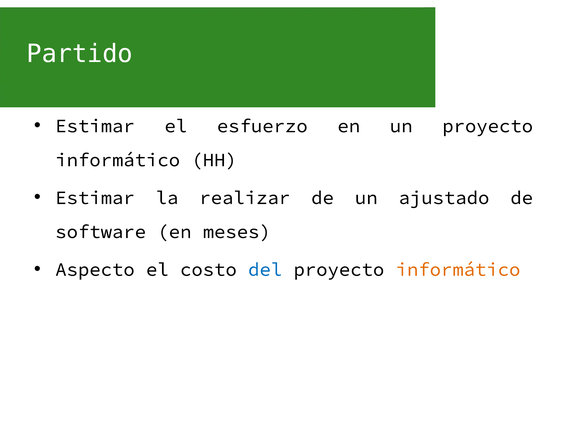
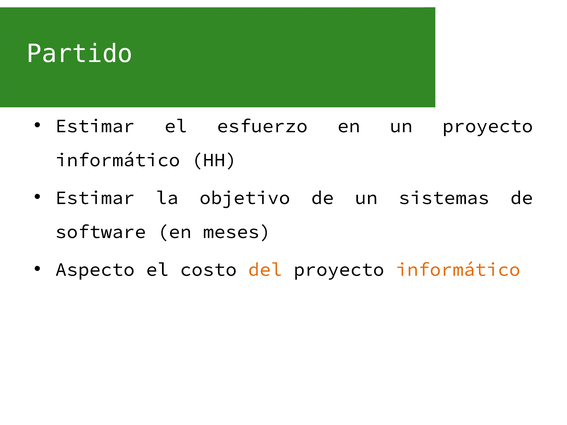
realizar: realizar -> objetivo
ajustado: ajustado -> sistemas
del colour: blue -> orange
